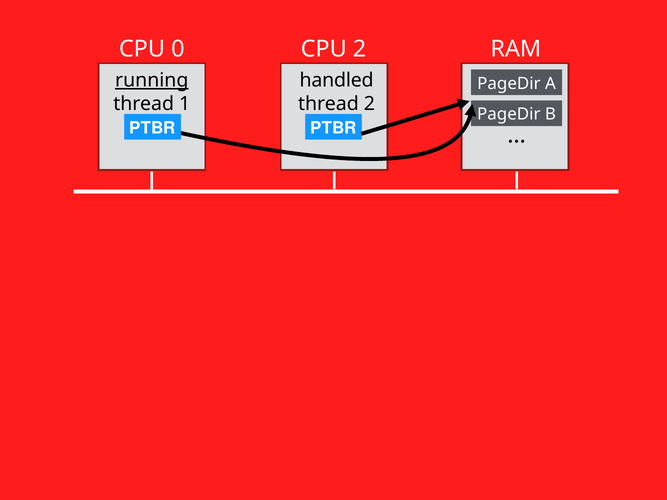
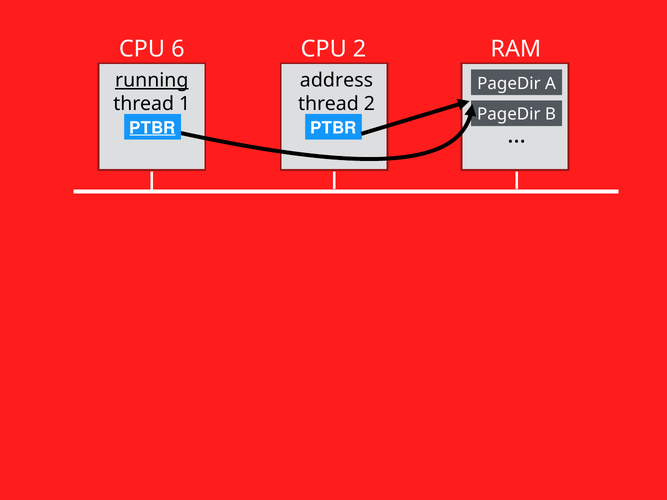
0: 0 -> 6
handled: handled -> address
PTBR at (153, 128) underline: none -> present
